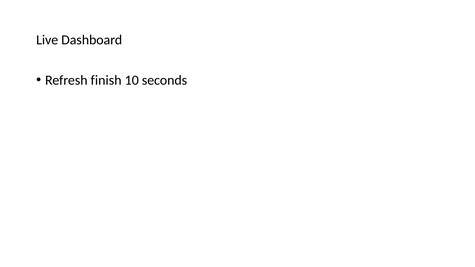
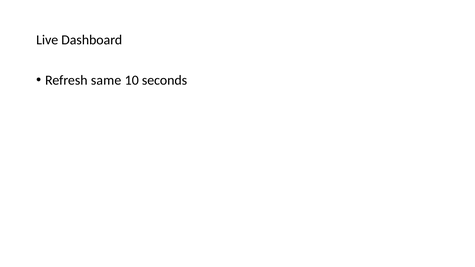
finish: finish -> same
